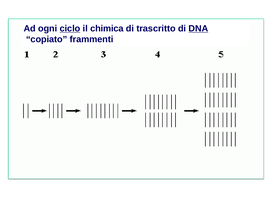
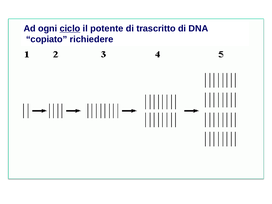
chimica: chimica -> potente
DNA underline: present -> none
frammenti: frammenti -> richiedere
